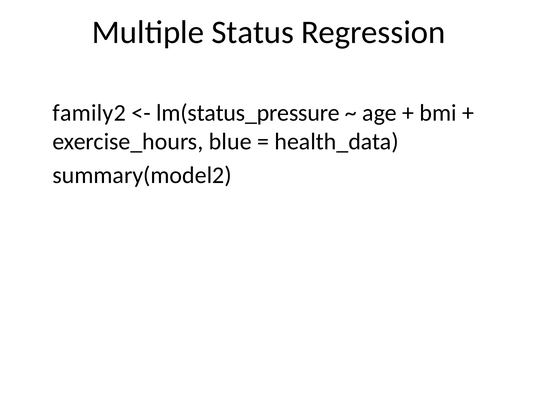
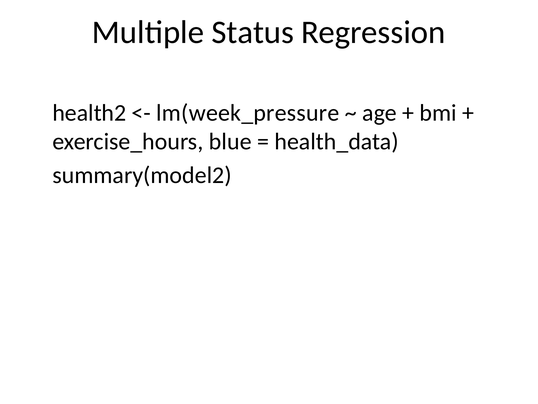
family2: family2 -> health2
lm(status_pressure: lm(status_pressure -> lm(week_pressure
